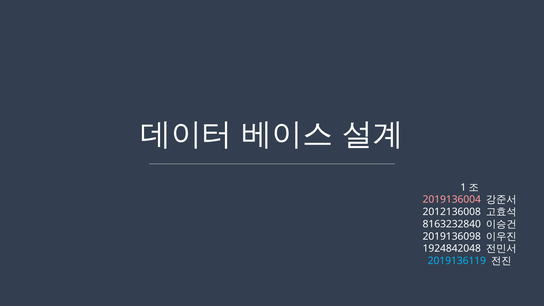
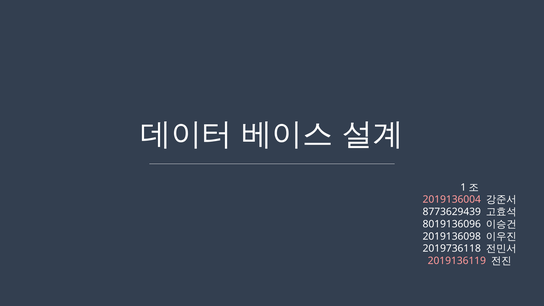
2012136008: 2012136008 -> 8773629439
8163232840: 8163232840 -> 8019136096
1924842048: 1924842048 -> 2019736118
2019136119 colour: light blue -> pink
